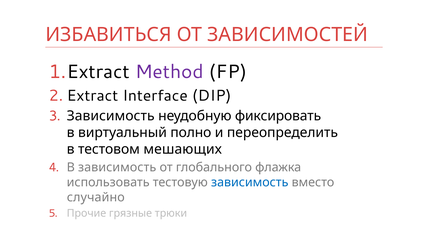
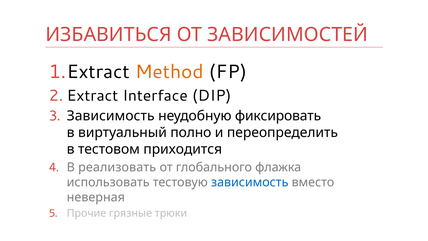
Method colour: purple -> orange
мешающих: мешающих -> приходится
В зависимость: зависимость -> реализовать
случайно: случайно -> неверная
